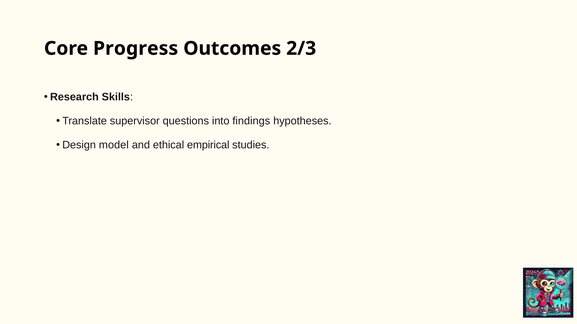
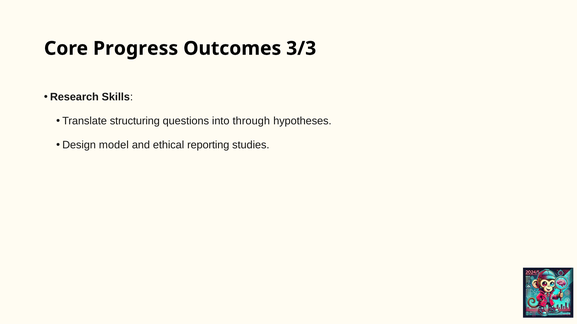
2/3: 2/3 -> 3/3
supervisor: supervisor -> structuring
findings: findings -> through
empirical: empirical -> reporting
